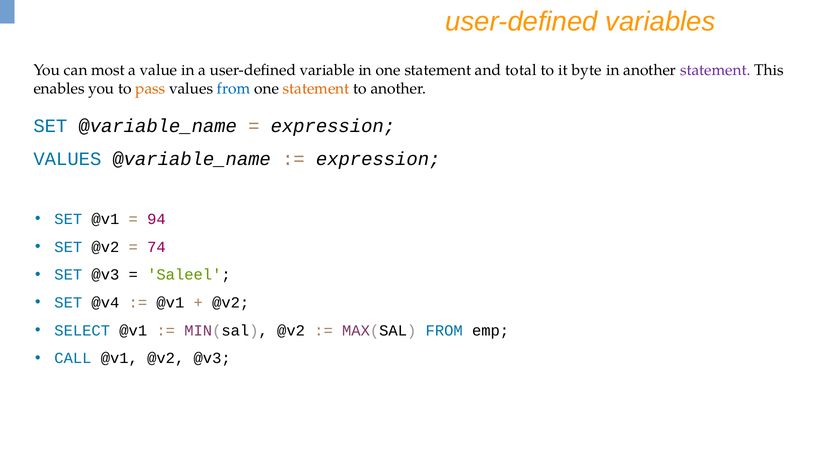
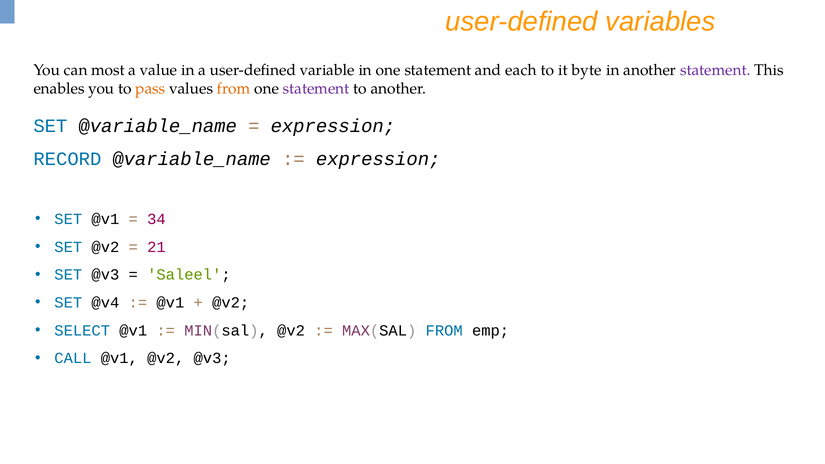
total: total -> each
from at (234, 89) colour: blue -> orange
statement at (316, 89) colour: orange -> purple
VALUES at (67, 159): VALUES -> RECORD
94: 94 -> 34
74: 74 -> 21
